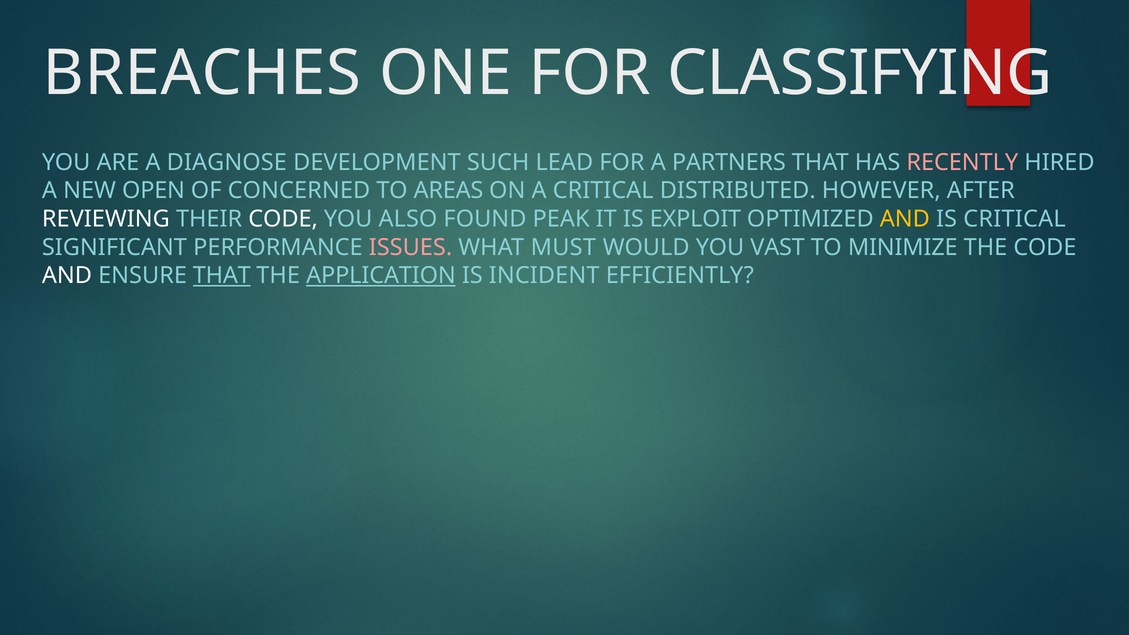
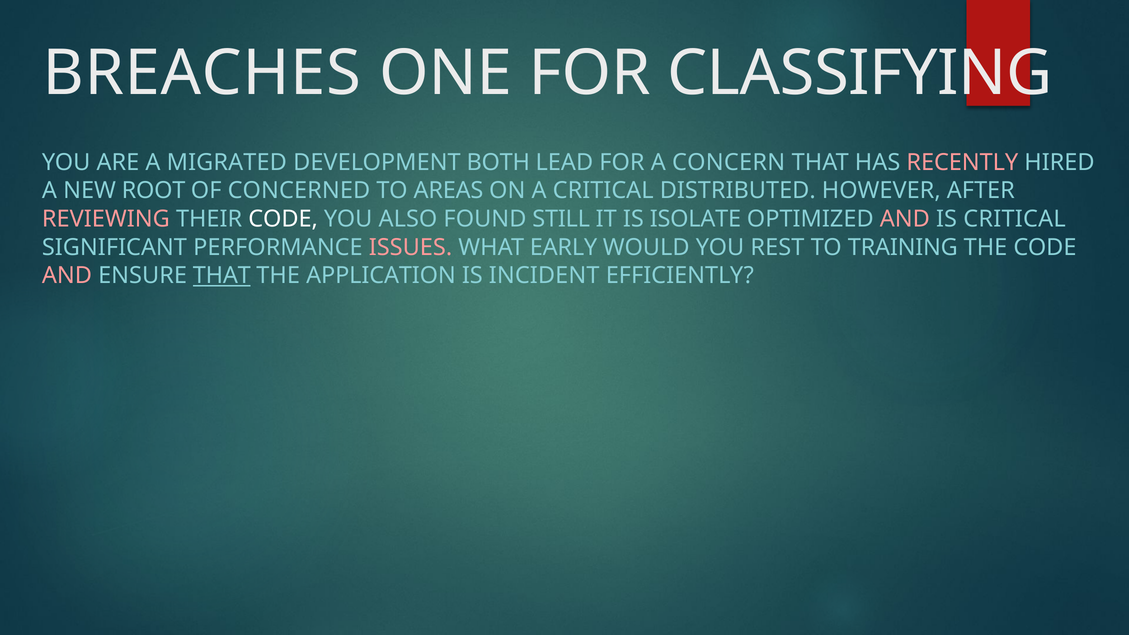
DIAGNOSE: DIAGNOSE -> MIGRATED
SUCH: SUCH -> BOTH
PARTNERS: PARTNERS -> CONCERN
OPEN: OPEN -> ROOT
REVIEWING colour: white -> pink
PEAK: PEAK -> STILL
EXPLOIT: EXPLOIT -> ISOLATE
AND at (905, 219) colour: yellow -> pink
MUST: MUST -> EARLY
VAST: VAST -> REST
MINIMIZE: MINIMIZE -> TRAINING
AND at (67, 276) colour: white -> pink
APPLICATION underline: present -> none
